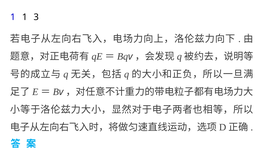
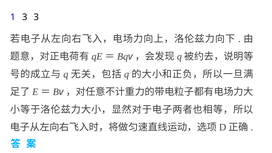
1 1: 1 -> 3
